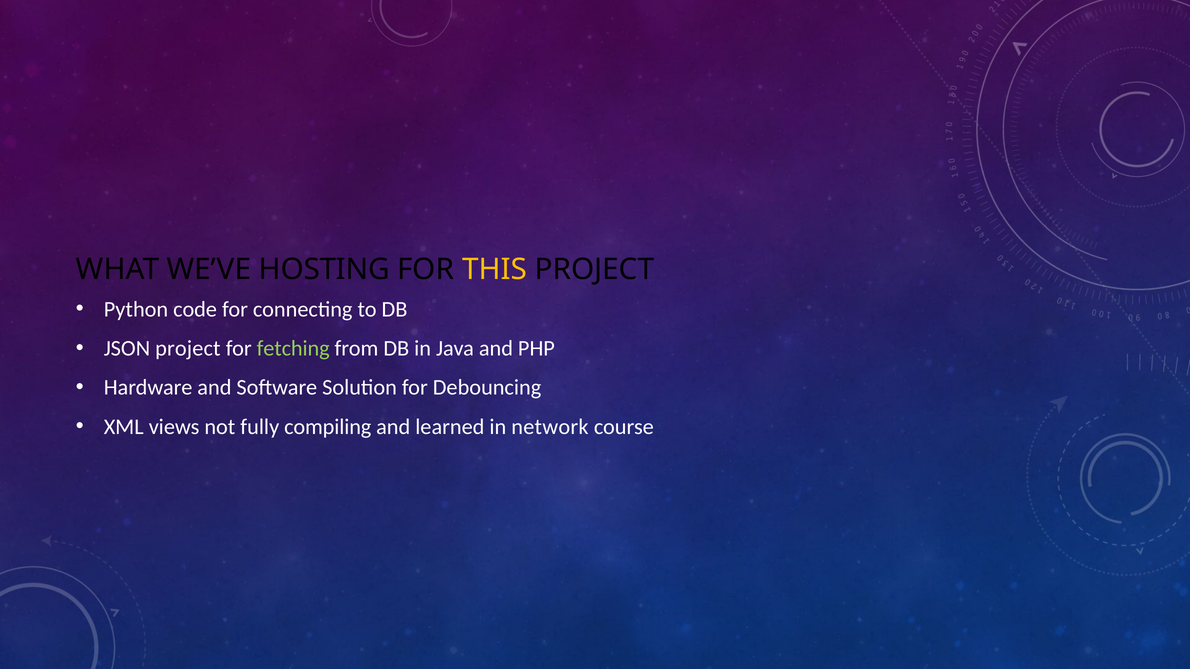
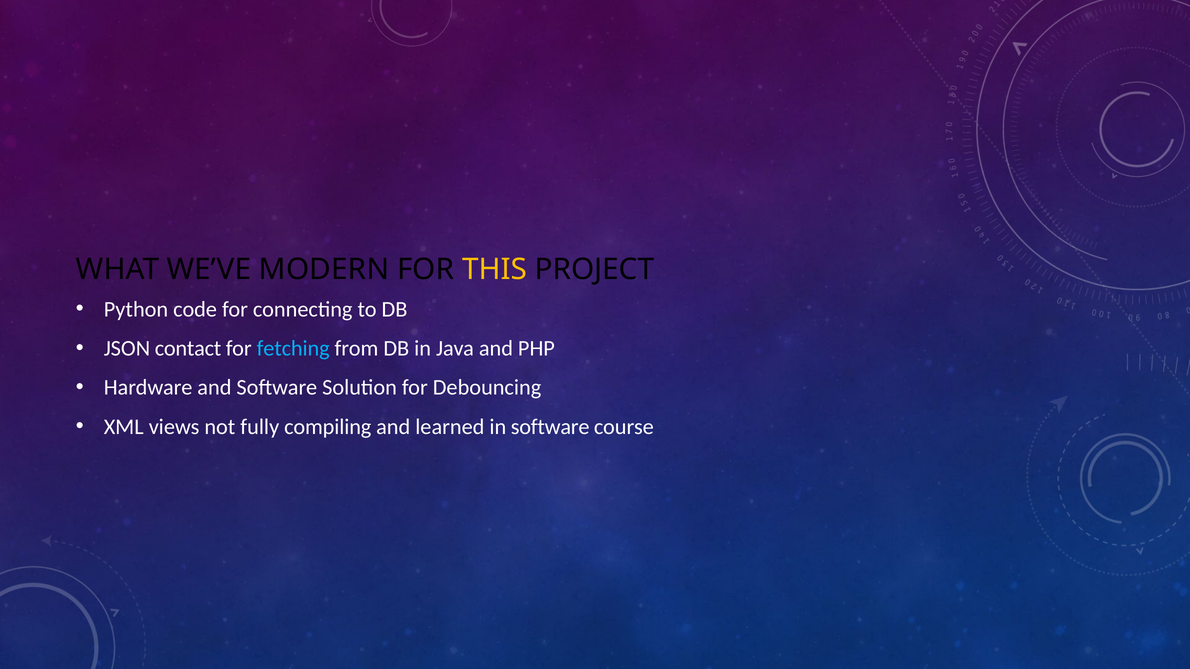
HOSTING: HOSTING -> MODERN
JSON project: project -> contact
fetching colour: light green -> light blue
in network: network -> software
